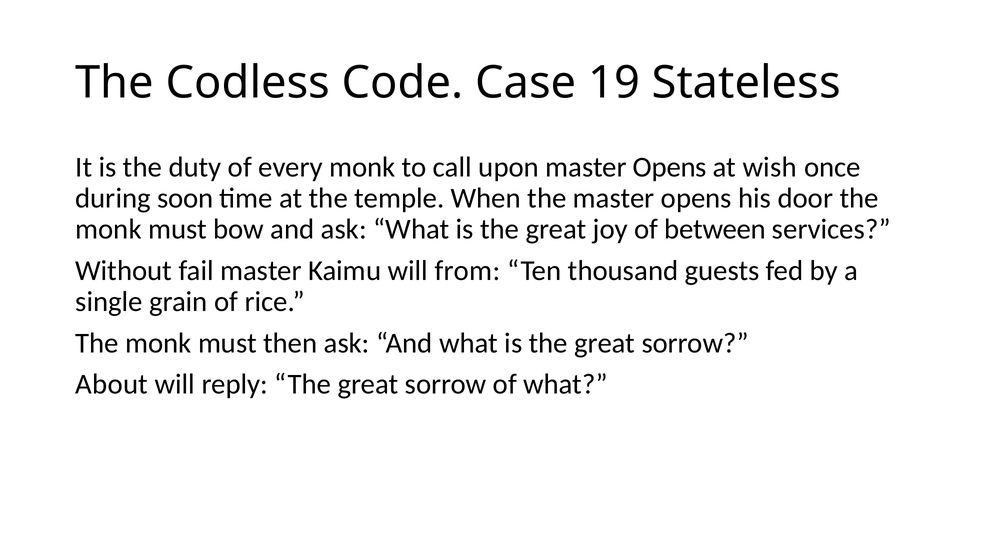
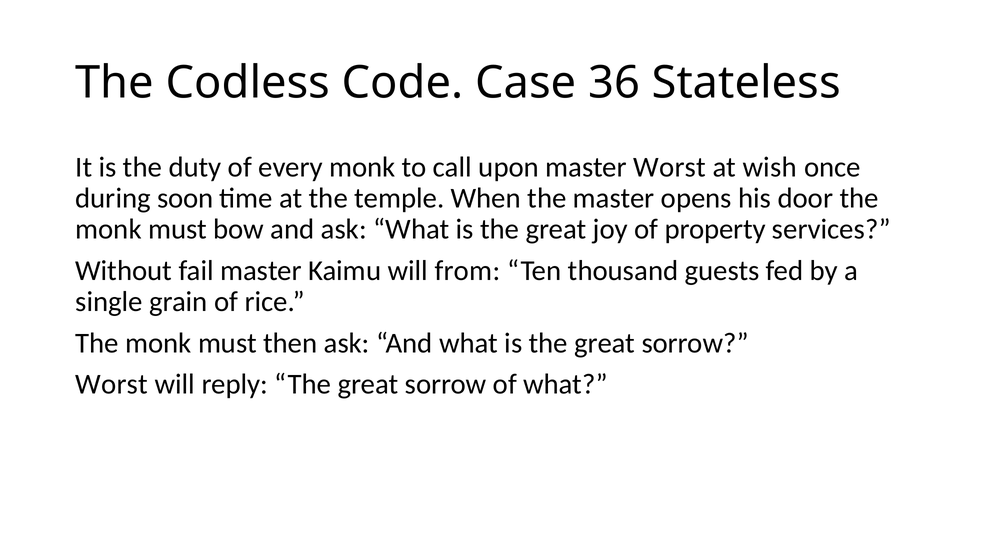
19: 19 -> 36
upon master Opens: Opens -> Worst
between: between -> property
About at (112, 384): About -> Worst
